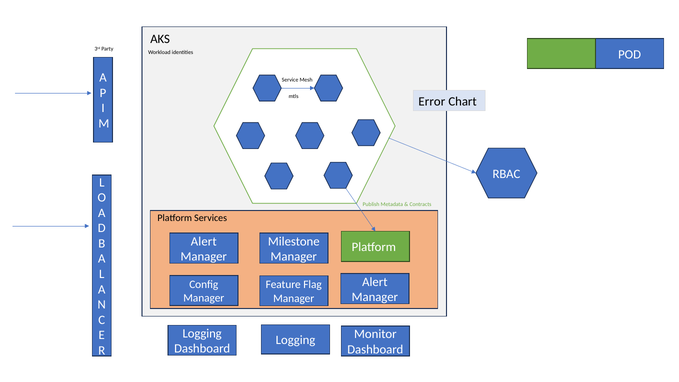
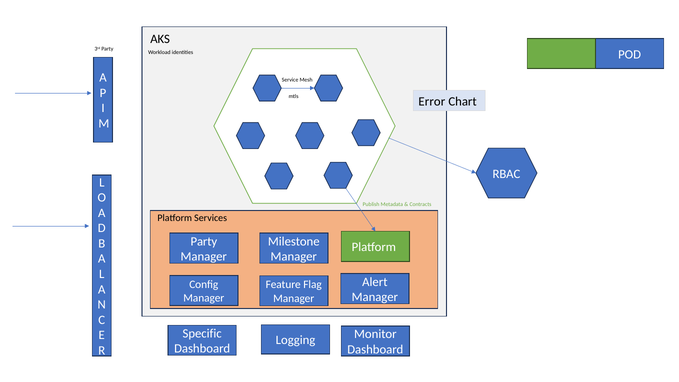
Alert at (204, 241): Alert -> Party
Logging at (202, 333): Logging -> Specific
